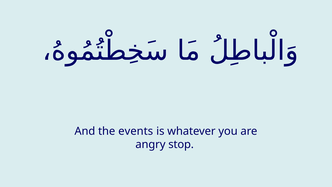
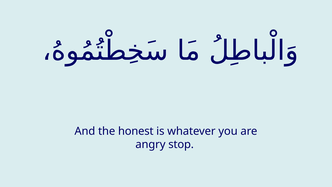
events: events -> honest
